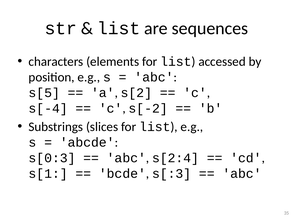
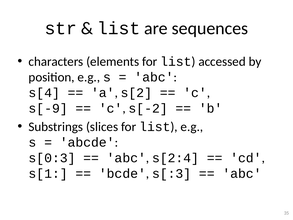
s[5: s[5 -> s[4
s[-4: s[-4 -> s[-9
